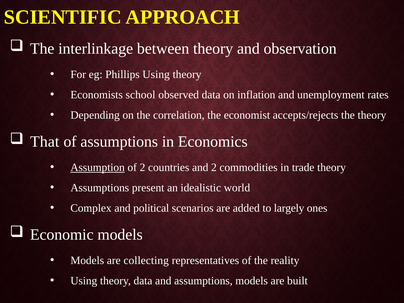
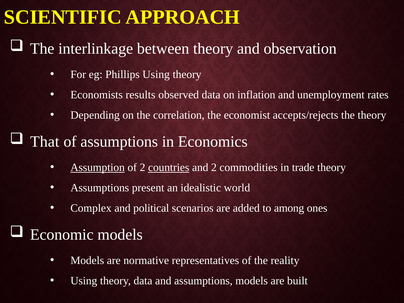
school: school -> results
countries underline: none -> present
largely: largely -> among
collecting: collecting -> normative
